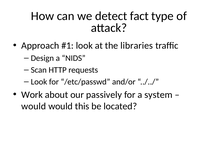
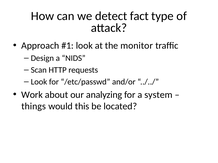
libraries: libraries -> monitor
passively: passively -> analyzing
would at (34, 107): would -> things
